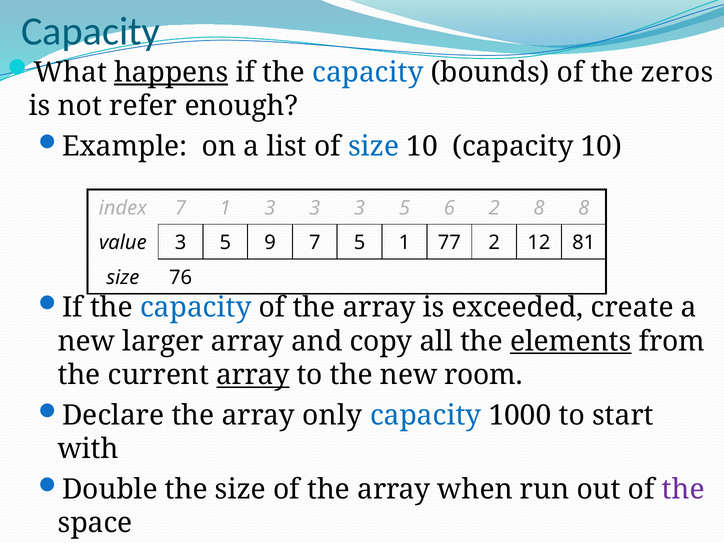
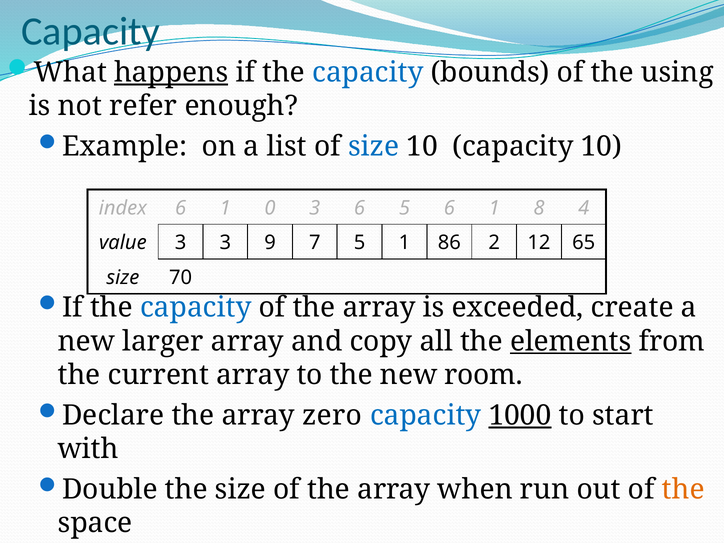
zeros: zeros -> using
index 7: 7 -> 6
1 3: 3 -> 0
3 at (360, 208): 3 -> 6
5 6 2: 2 -> 1
8 8: 8 -> 4
value 3 5: 5 -> 3
77: 77 -> 86
81: 81 -> 65
76: 76 -> 70
array at (253, 375) underline: present -> none
only: only -> zero
1000 underline: none -> present
the at (683, 489) colour: purple -> orange
